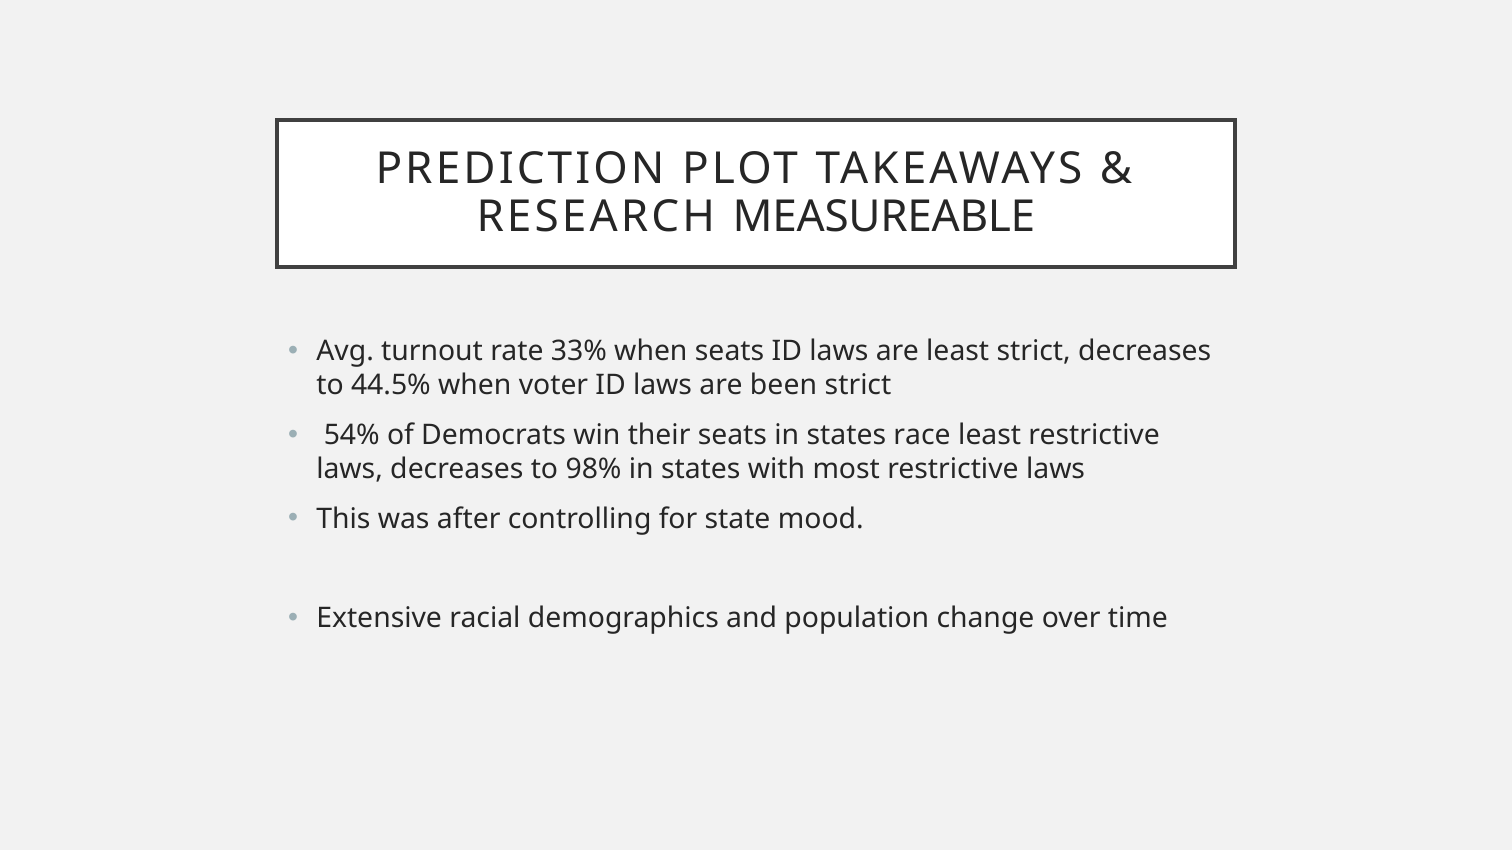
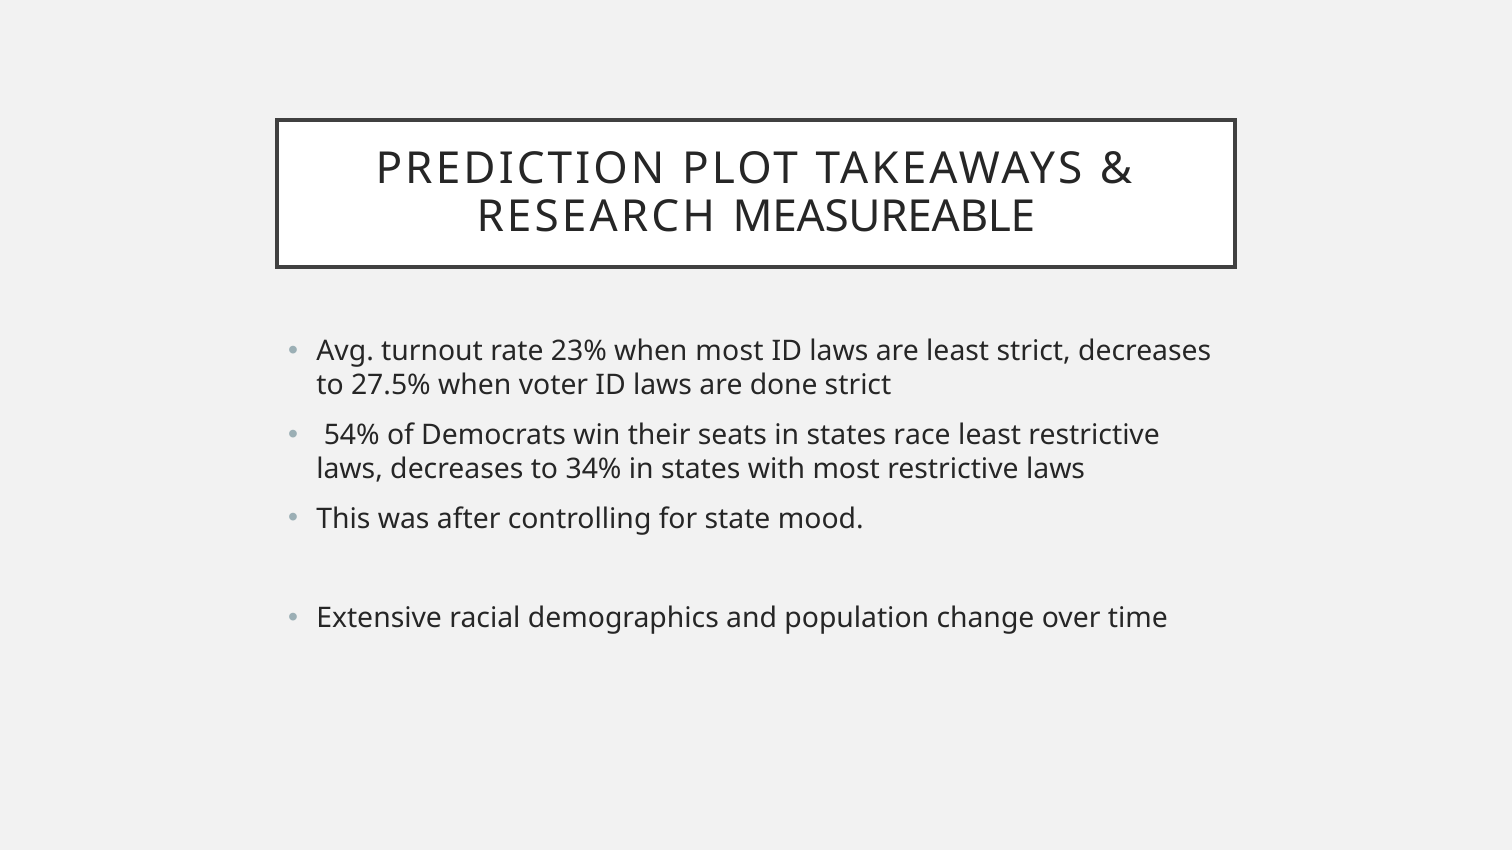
33%: 33% -> 23%
when seats: seats -> most
44.5%: 44.5% -> 27.5%
been: been -> done
98%: 98% -> 34%
